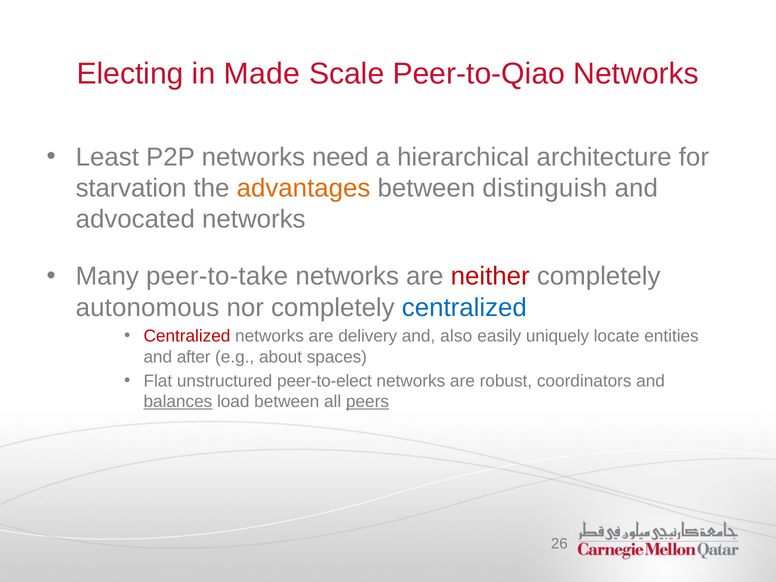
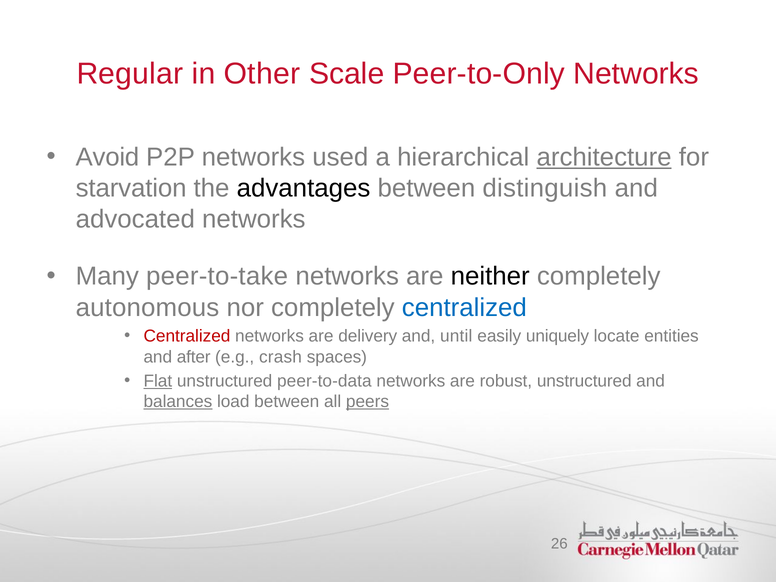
Electing: Electing -> Regular
Made: Made -> Other
Peer-to-Qiao: Peer-to-Qiao -> Peer-to-Only
Least: Least -> Avoid
need: need -> used
architecture underline: none -> present
advantages colour: orange -> black
neither colour: red -> black
also: also -> until
about: about -> crash
Flat underline: none -> present
peer-to-elect: peer-to-elect -> peer-to-data
robust coordinators: coordinators -> unstructured
